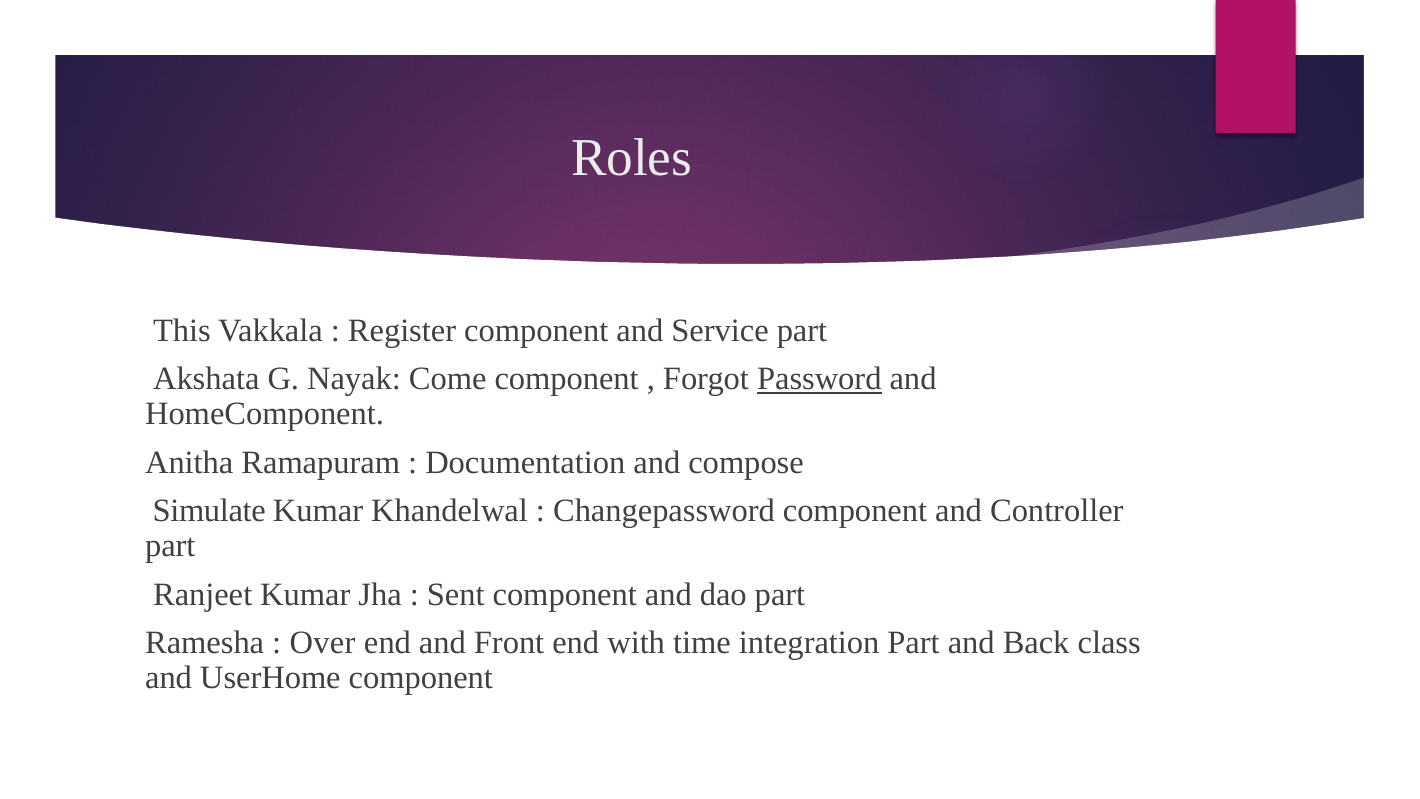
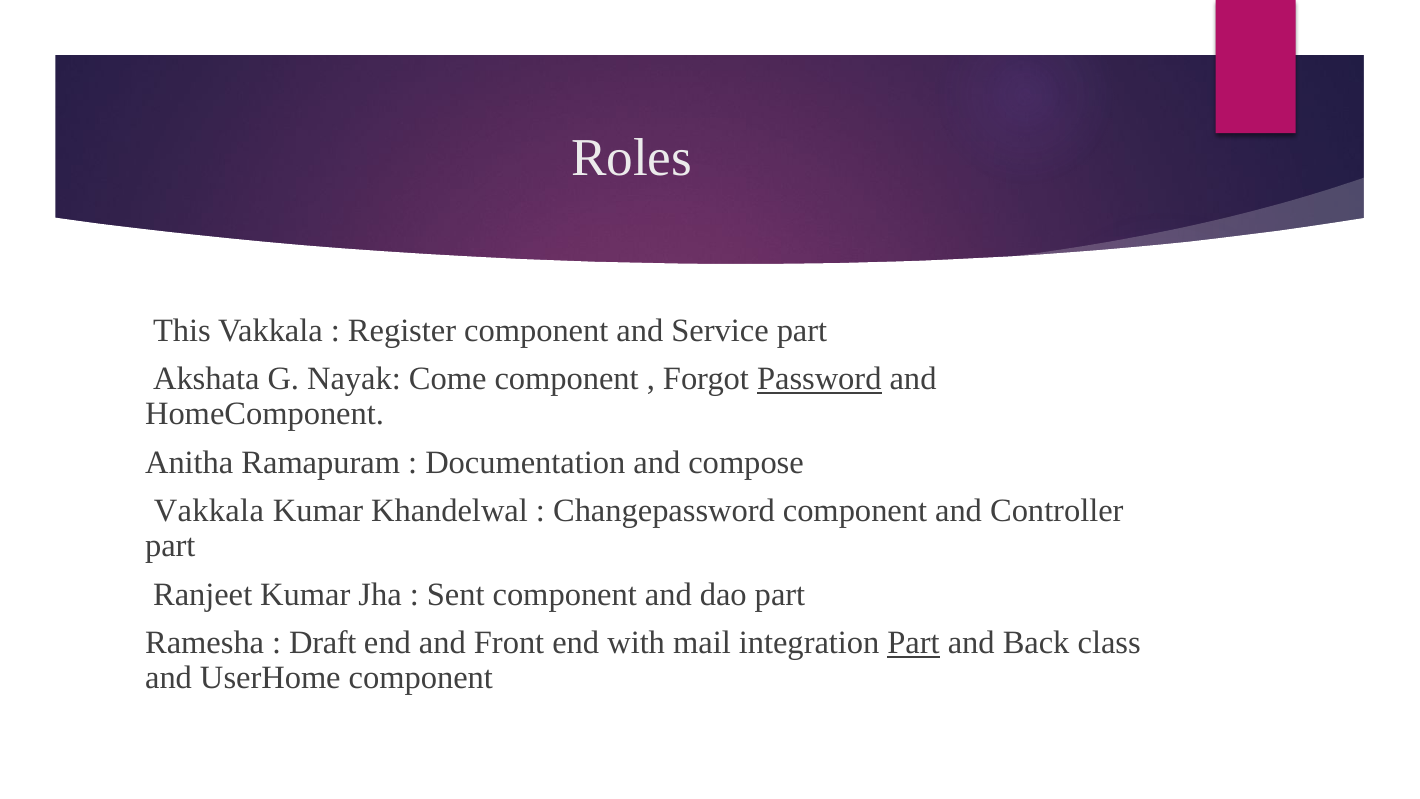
Simulate at (209, 511): Simulate -> Vakkala
Over: Over -> Draft
time: time -> mail
Part at (914, 643) underline: none -> present
